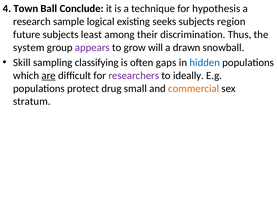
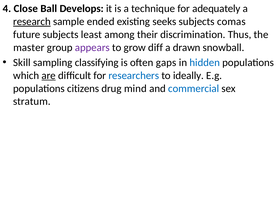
Town: Town -> Close
Conclude: Conclude -> Develops
hypothesis: hypothesis -> adequately
research underline: none -> present
logical: logical -> ended
region: region -> comas
system: system -> master
will: will -> diff
researchers colour: purple -> blue
protect: protect -> citizens
small: small -> mind
commercial colour: orange -> blue
